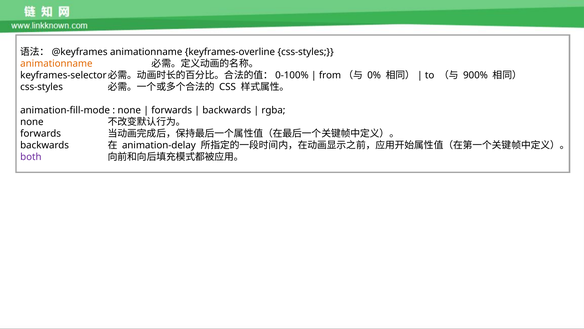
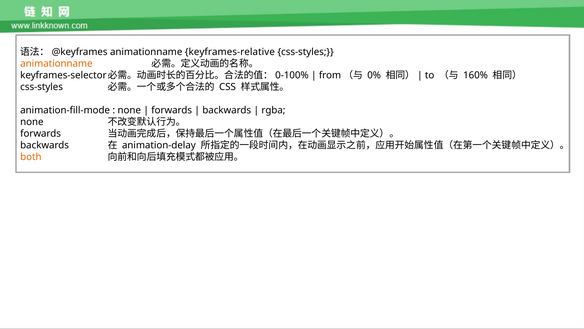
keyframes-overline: keyframes-overline -> keyframes-relative
900%: 900% -> 160%
both colour: purple -> orange
